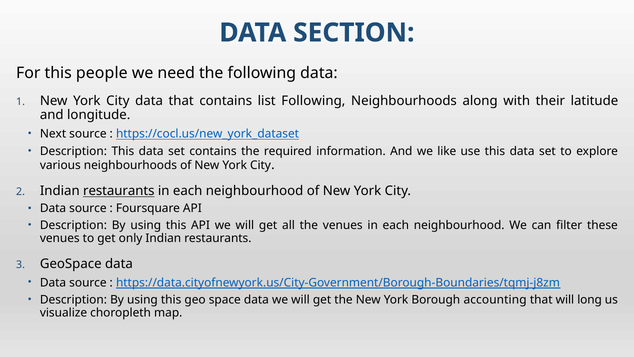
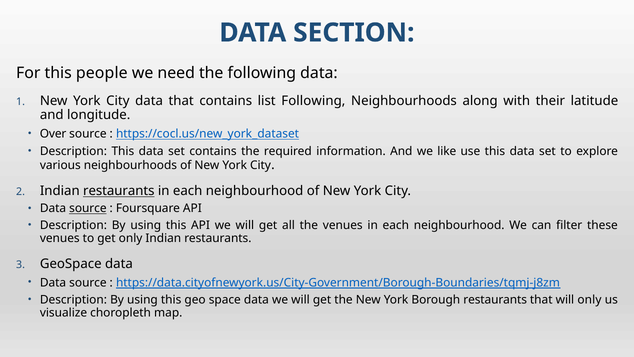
Next: Next -> Over
source at (88, 208) underline: none -> present
Borough accounting: accounting -> restaurants
will long: long -> only
